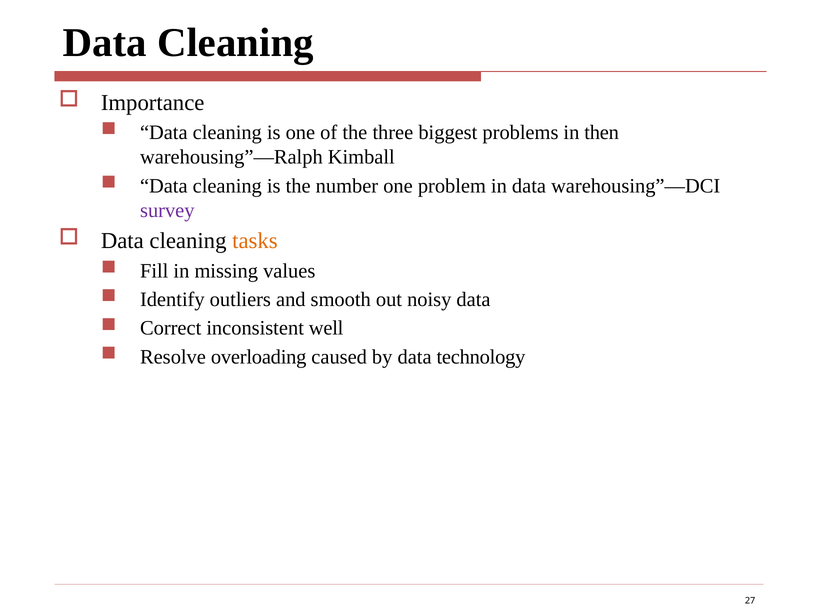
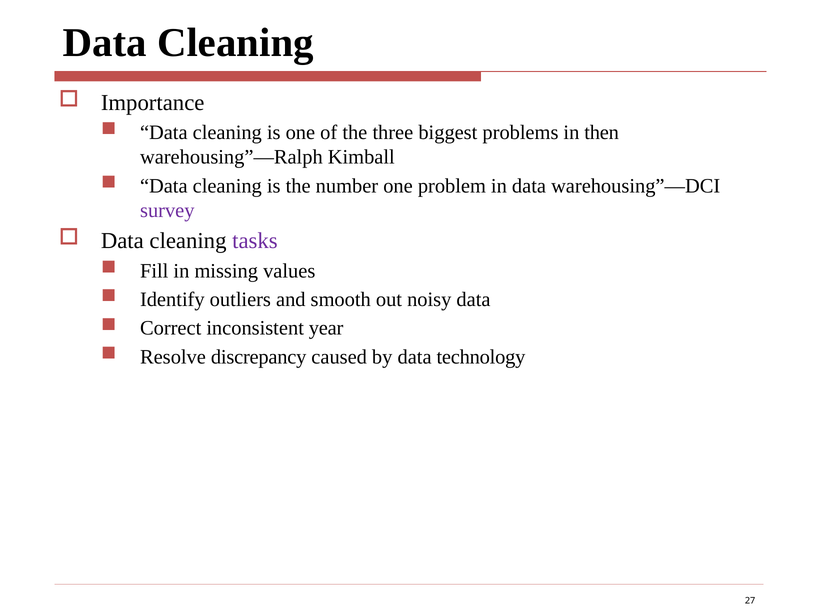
tasks colour: orange -> purple
well: well -> year
overloading: overloading -> discrepancy
